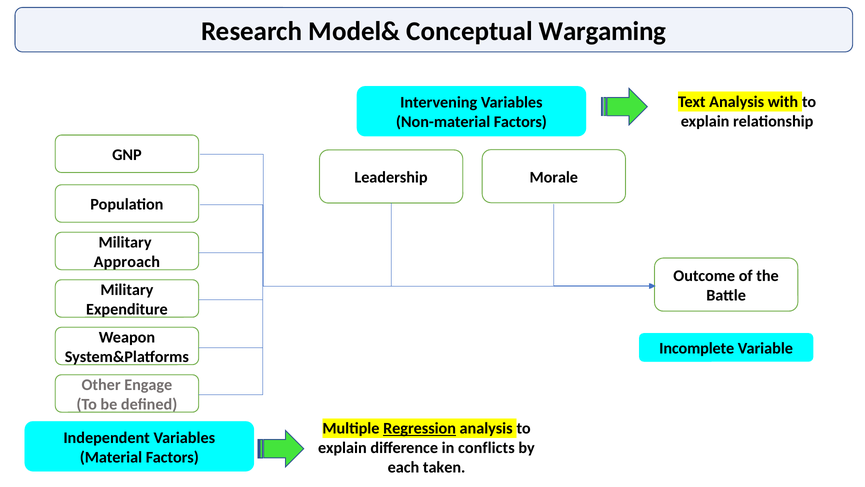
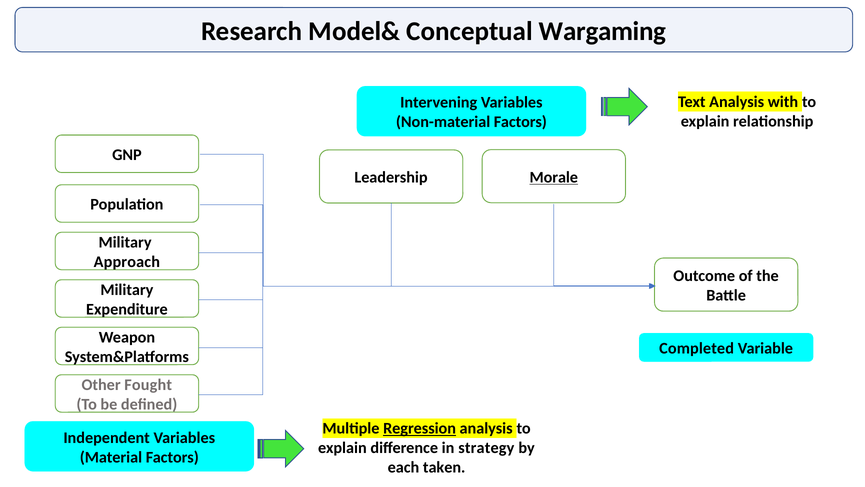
Morale underline: none -> present
Incomplete: Incomplete -> Completed
Engage: Engage -> Fought
conflicts: conflicts -> strategy
